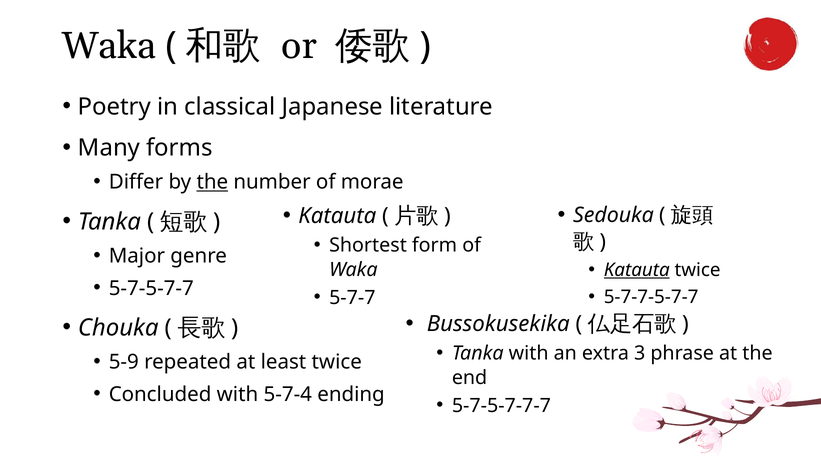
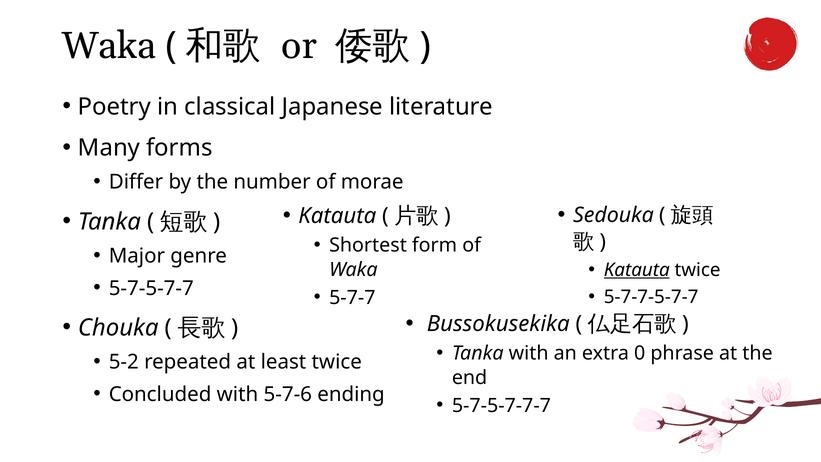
the at (212, 182) underline: present -> none
3: 3 -> 0
5-9: 5-9 -> 5-2
5-7-4: 5-7-4 -> 5-7-6
